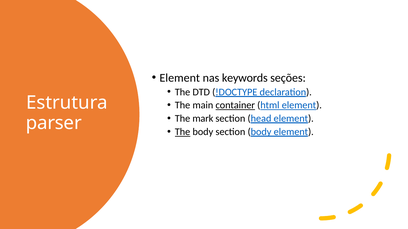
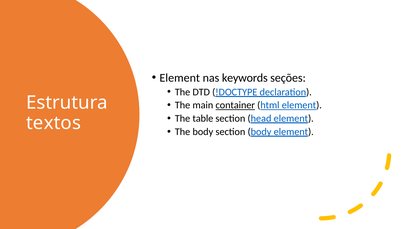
mark: mark -> table
parser: parser -> textos
The at (183, 132) underline: present -> none
